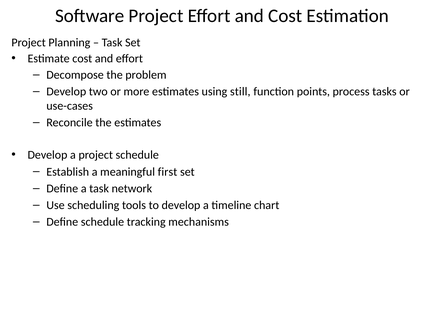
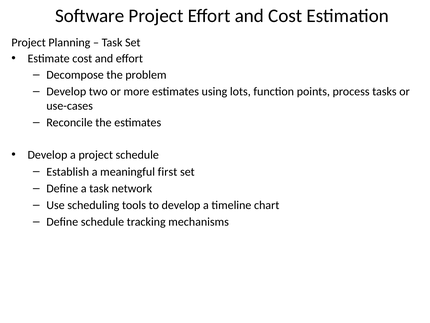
still: still -> lots
